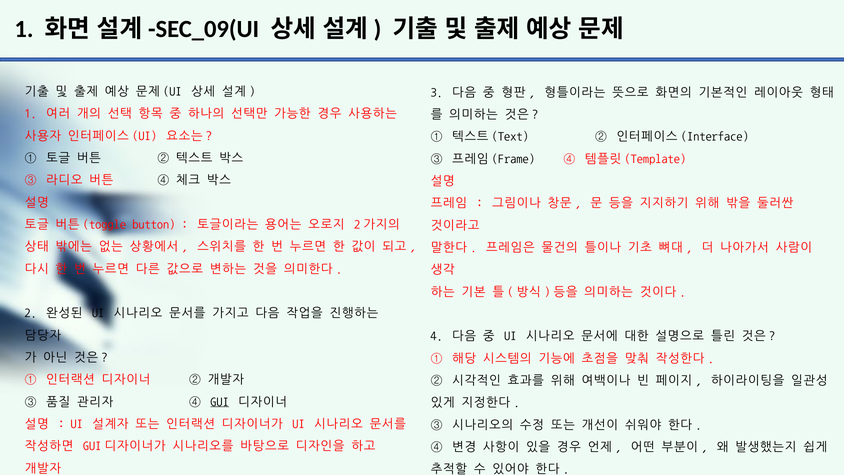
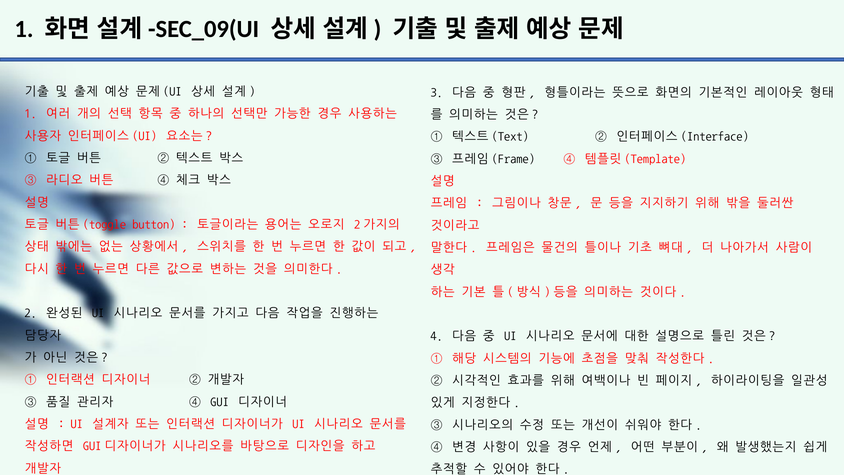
GUI underline: present -> none
